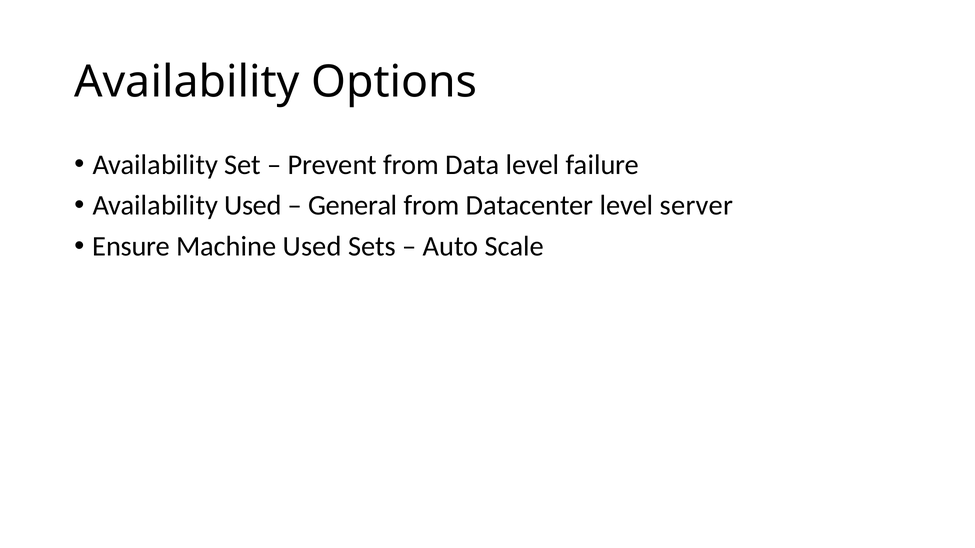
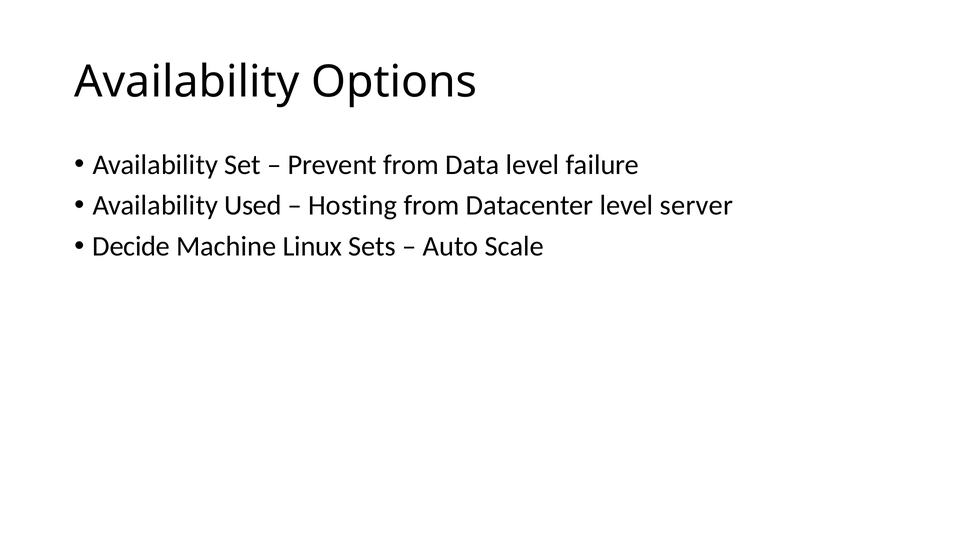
General: General -> Hosting
Ensure: Ensure -> Decide
Machine Used: Used -> Linux
